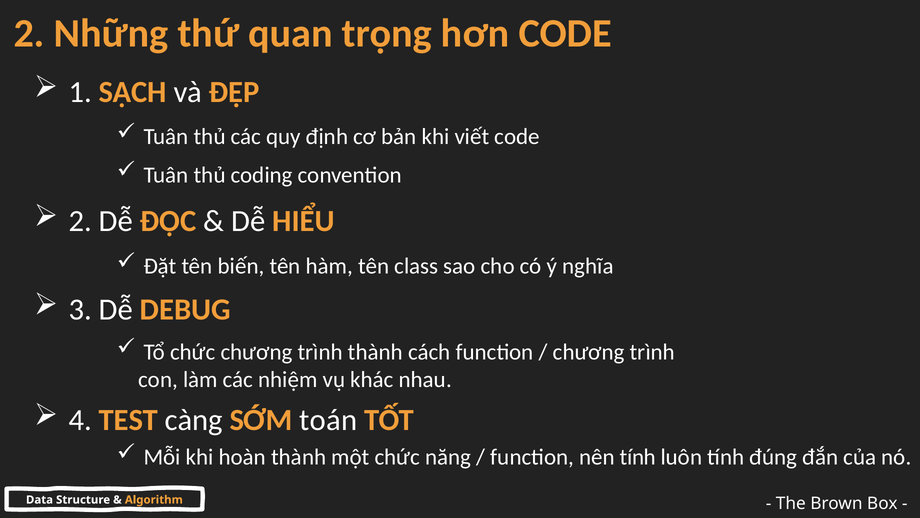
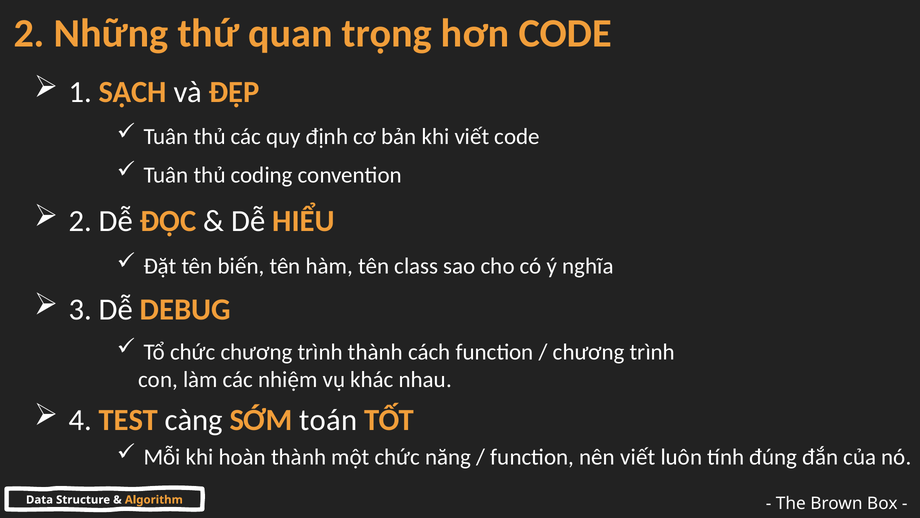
nên tính: tính -> viết
